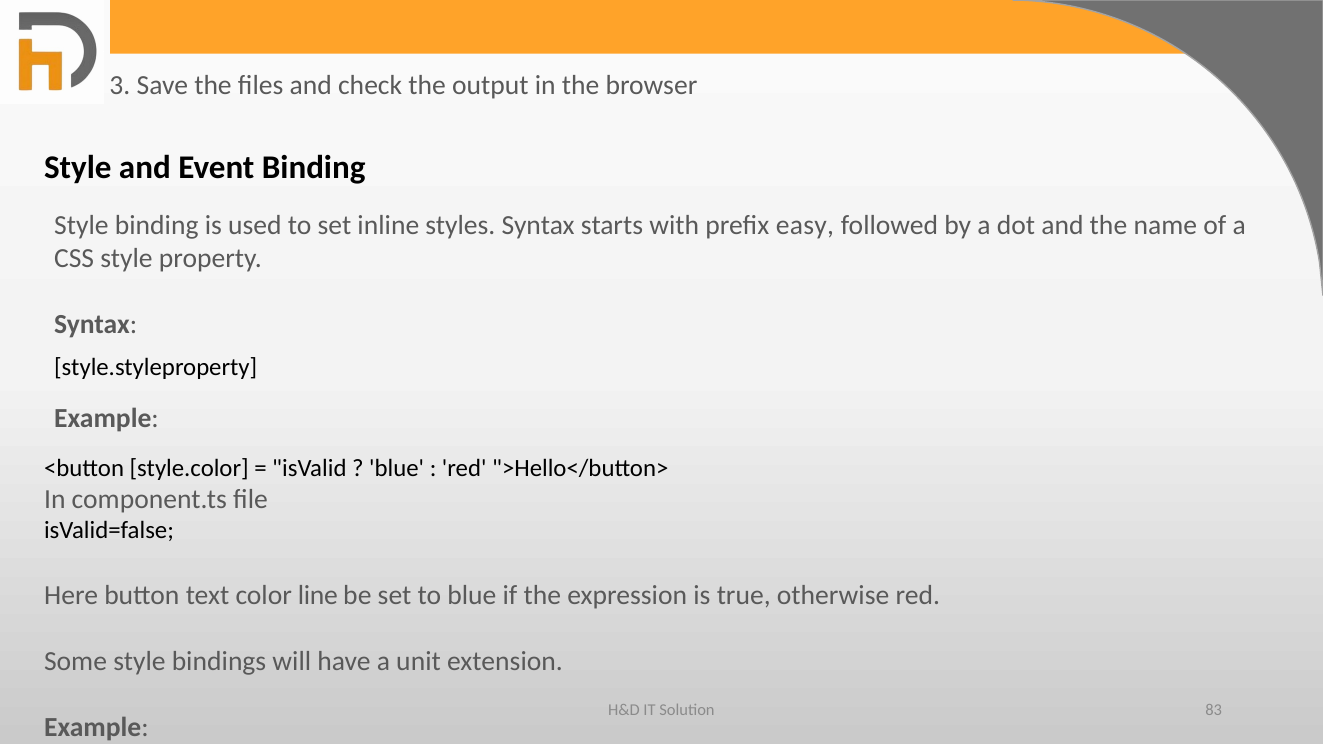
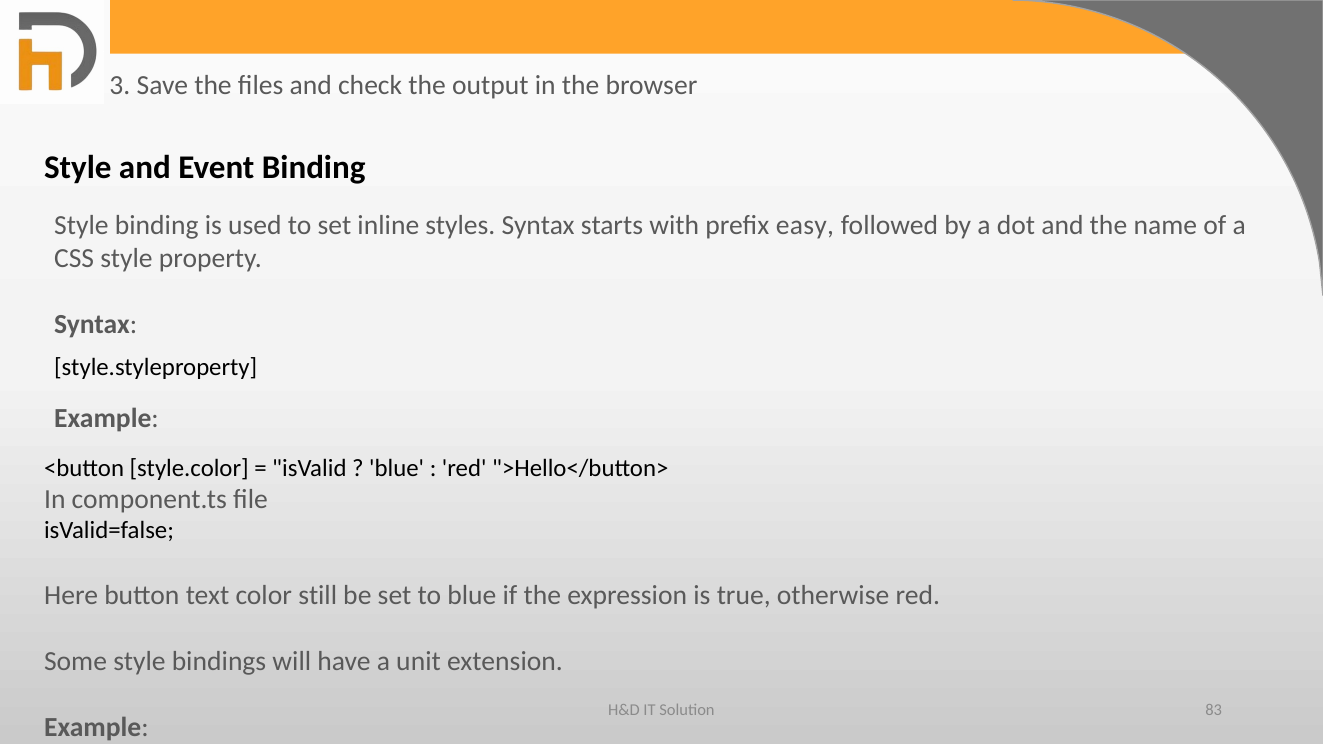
line: line -> still
